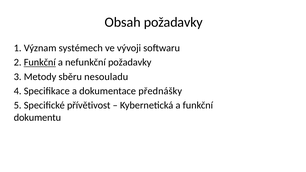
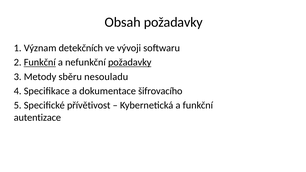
systémech: systémech -> detekčních
požadavky at (130, 62) underline: none -> present
přednášky: přednášky -> šifrovacího
dokumentu: dokumentu -> autentizace
